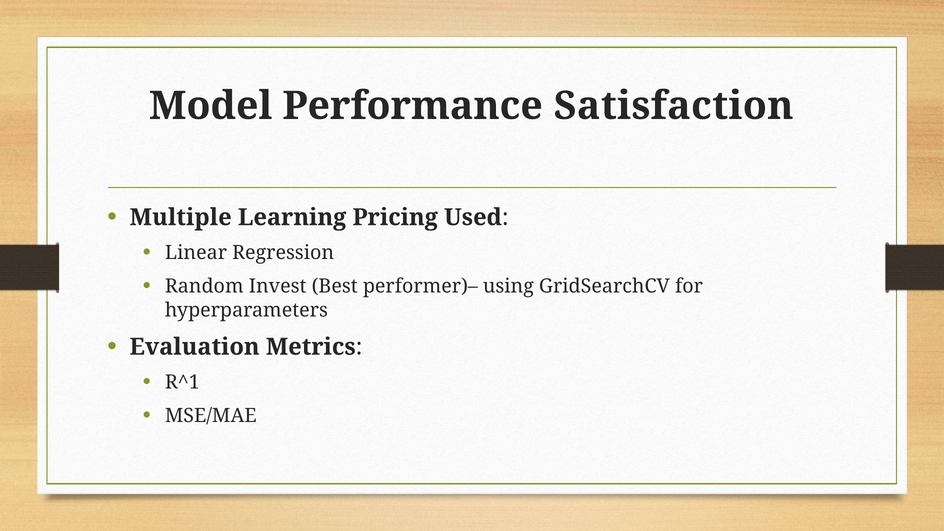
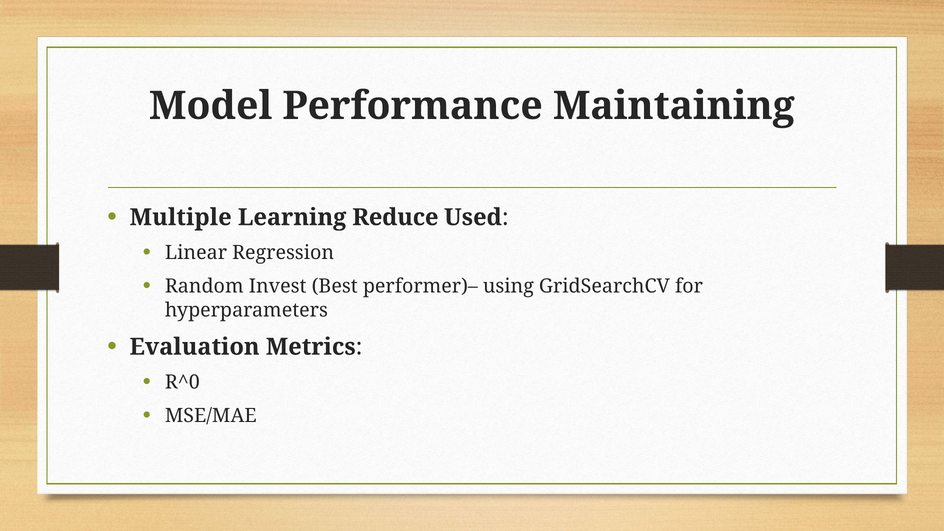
Satisfaction: Satisfaction -> Maintaining
Pricing: Pricing -> Reduce
R^1: R^1 -> R^0
